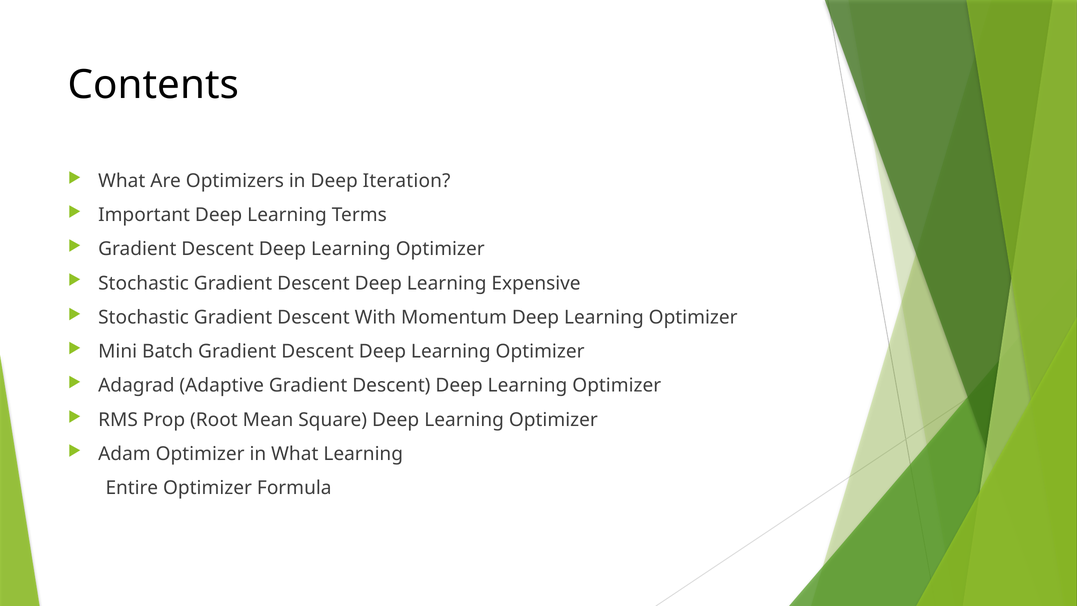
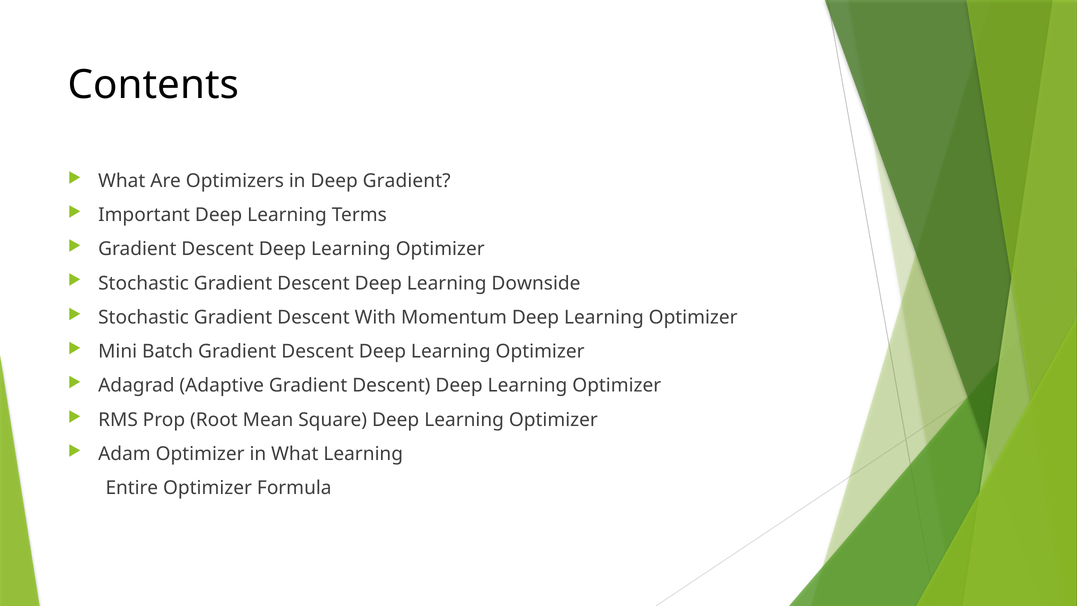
Deep Iteration: Iteration -> Gradient
Expensive: Expensive -> Downside
